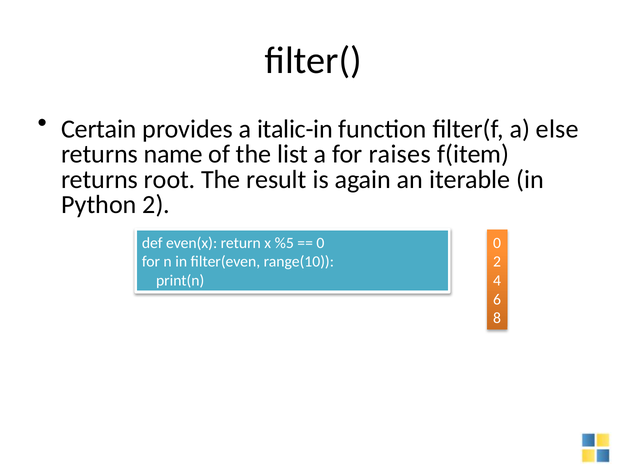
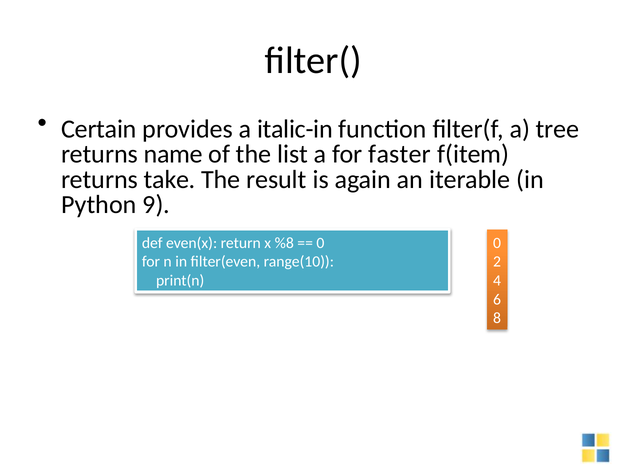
else: else -> tree
raises: raises -> faster
root: root -> take
Python 2: 2 -> 9
%5: %5 -> %8
